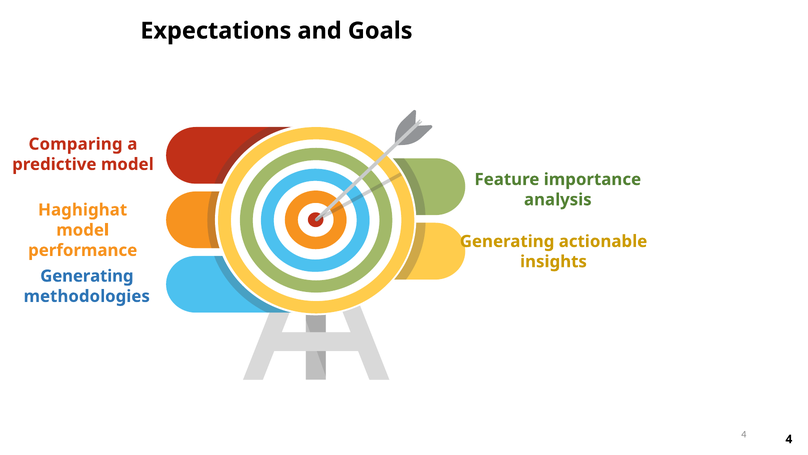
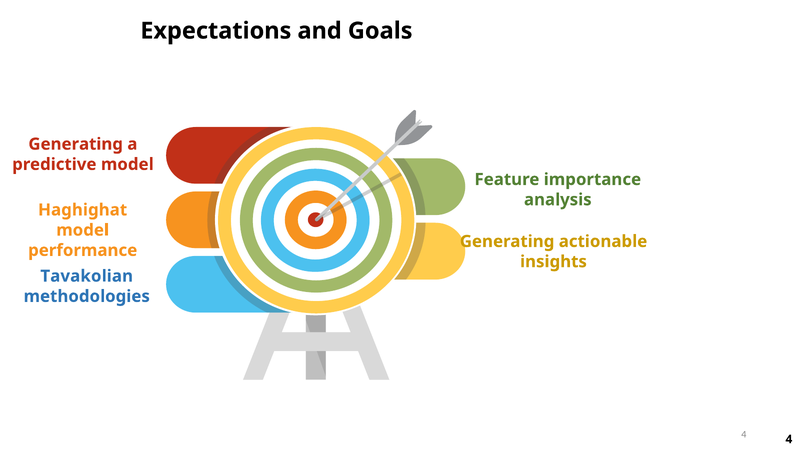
Comparing at (76, 144): Comparing -> Generating
Generating at (87, 276): Generating -> Tavakolian
